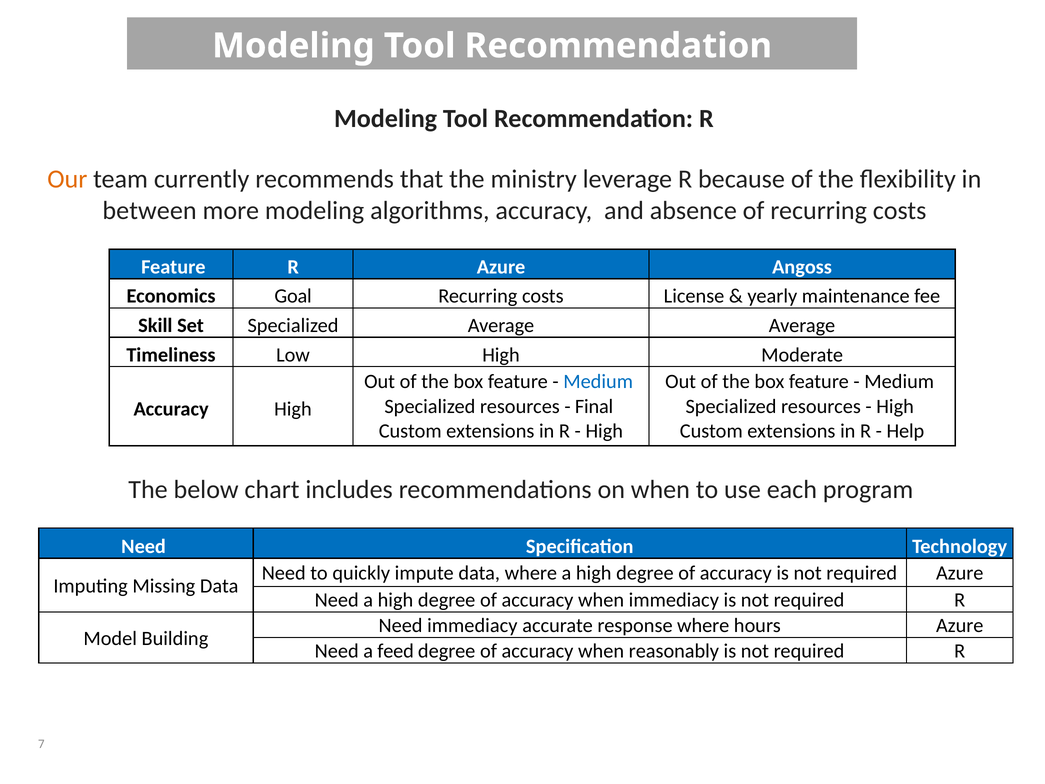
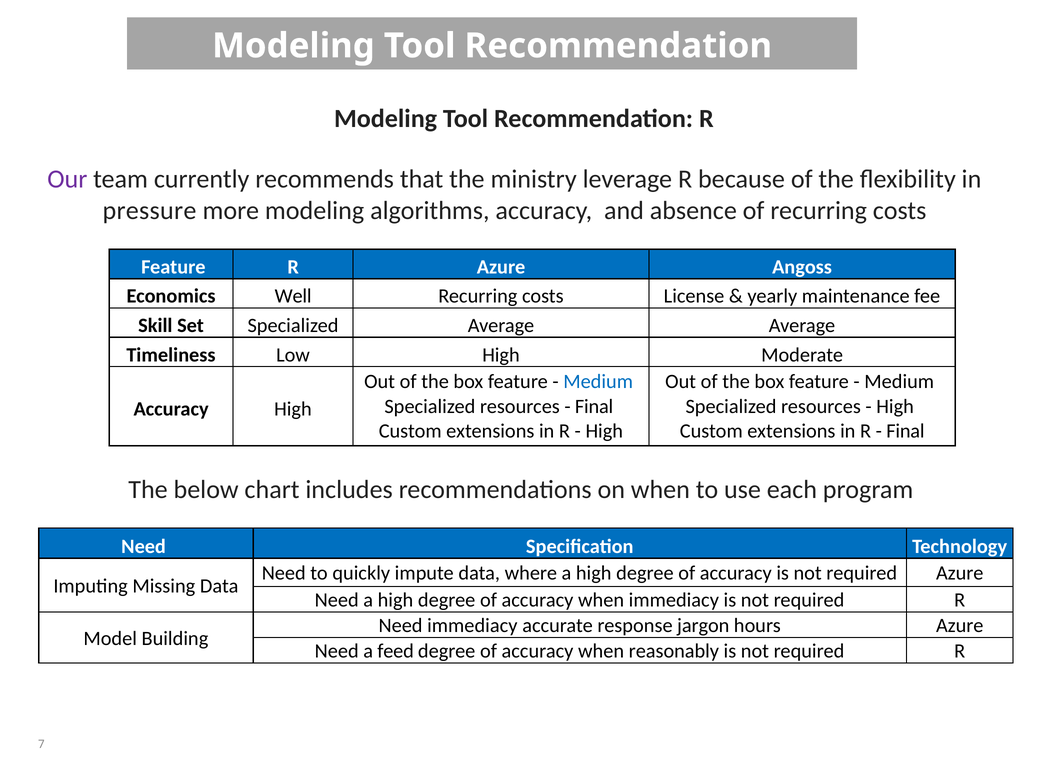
Our colour: orange -> purple
between: between -> pressure
Goal: Goal -> Well
Help at (905, 431): Help -> Final
response where: where -> jargon
